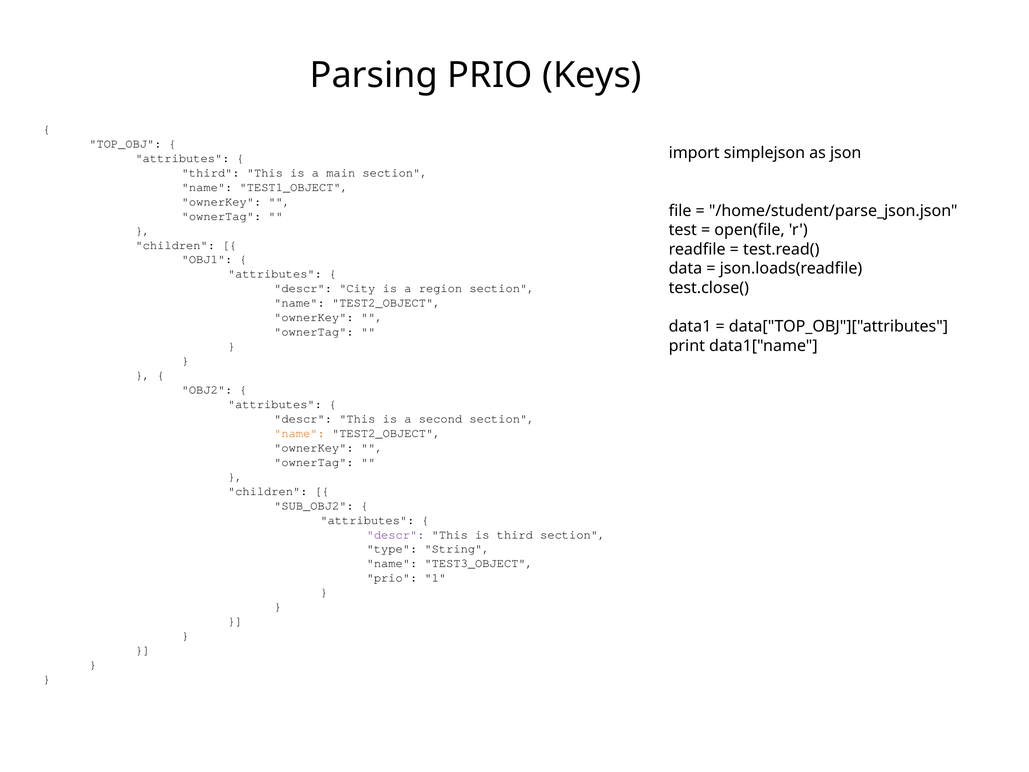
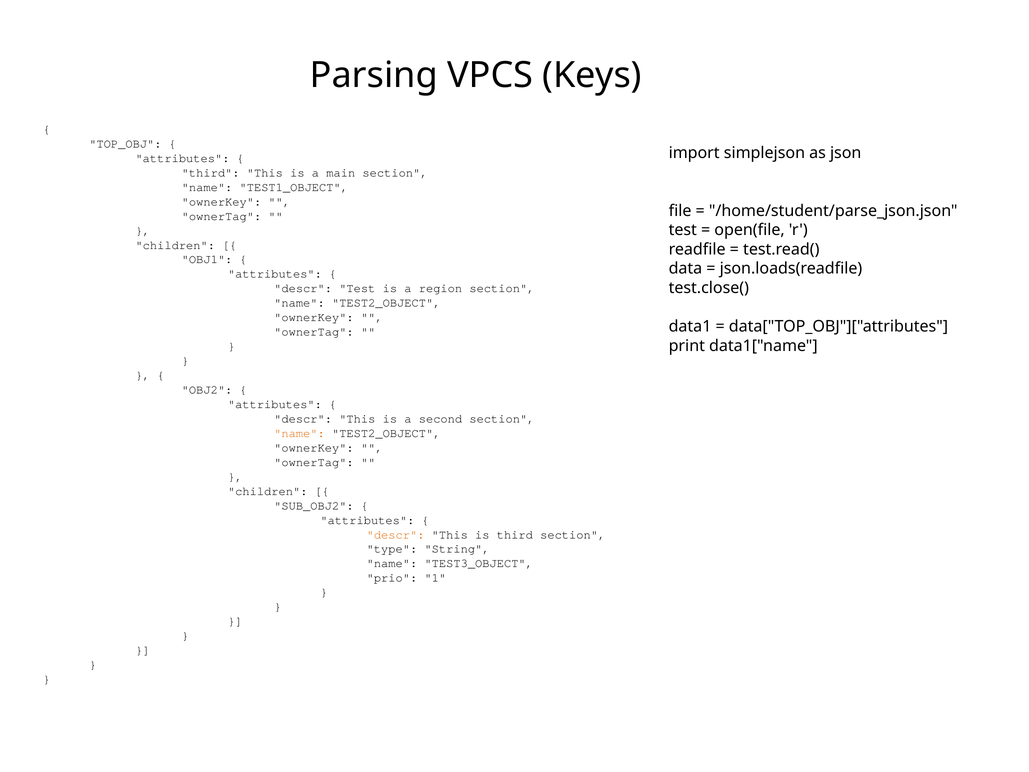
Parsing PRIO: PRIO -> VPCS
descr City: City -> Test
descr at (396, 534) colour: purple -> orange
